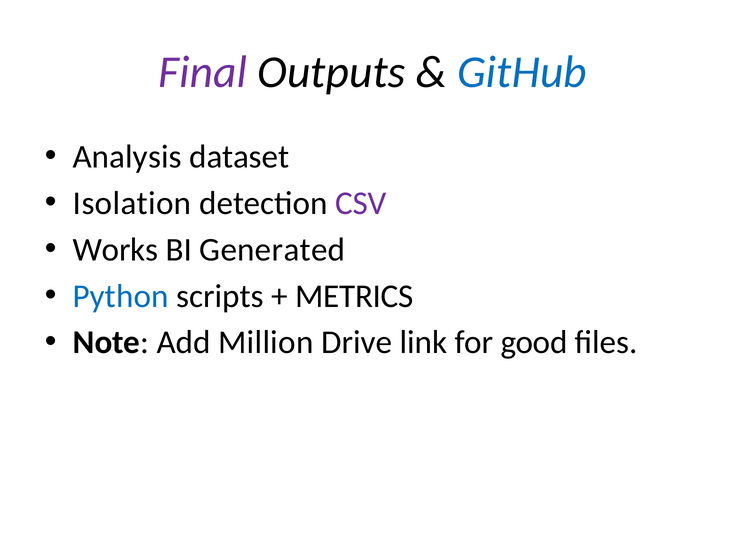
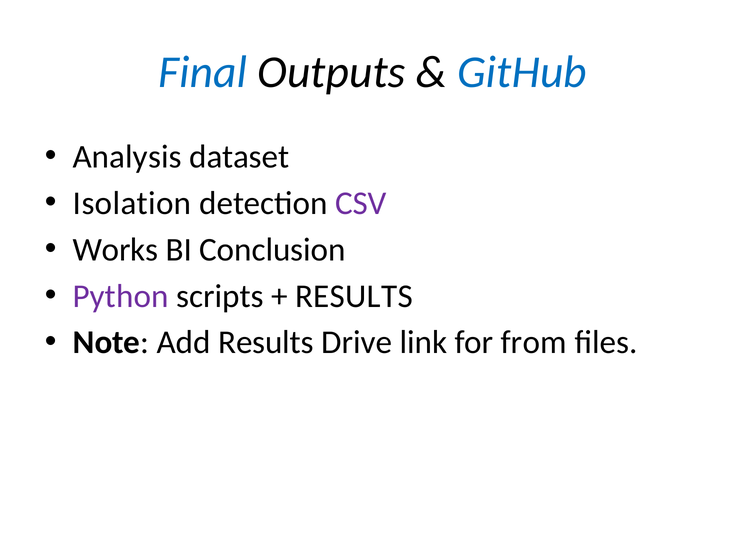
Final colour: purple -> blue
Generated: Generated -> Conclusion
Python colour: blue -> purple
METRICS at (354, 296): METRICS -> RESULTS
Add Million: Million -> Results
good: good -> from
